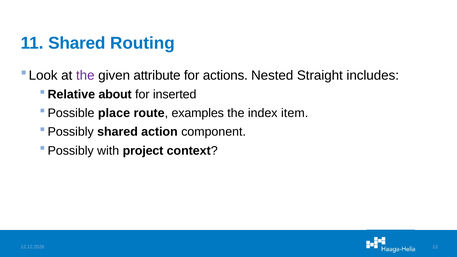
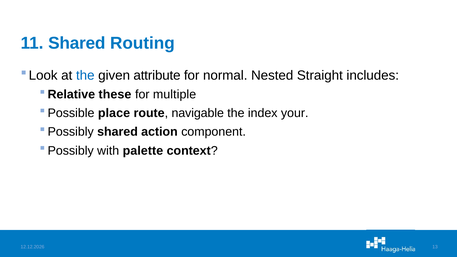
the at (85, 75) colour: purple -> blue
actions: actions -> normal
about: about -> these
inserted: inserted -> multiple
examples: examples -> navigable
item: item -> your
project: project -> palette
